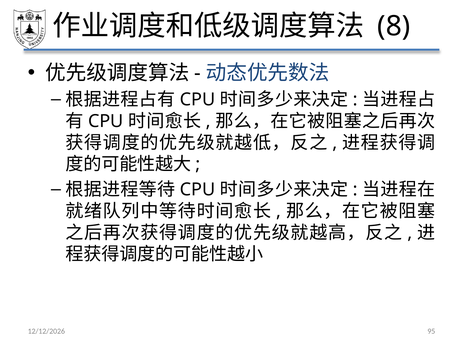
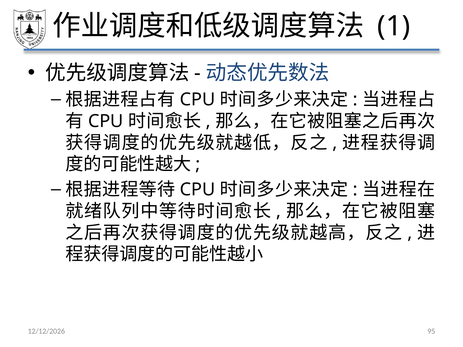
8: 8 -> 1
